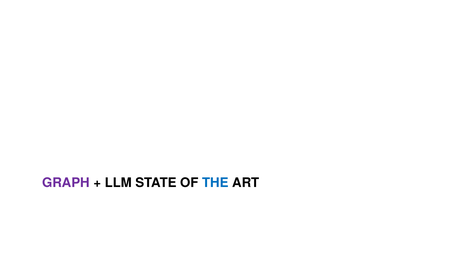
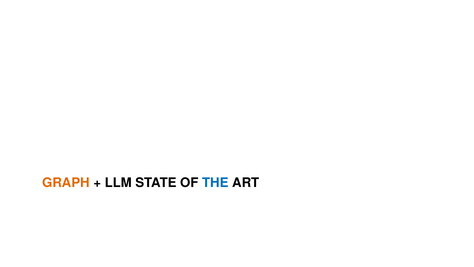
GRAPH colour: purple -> orange
